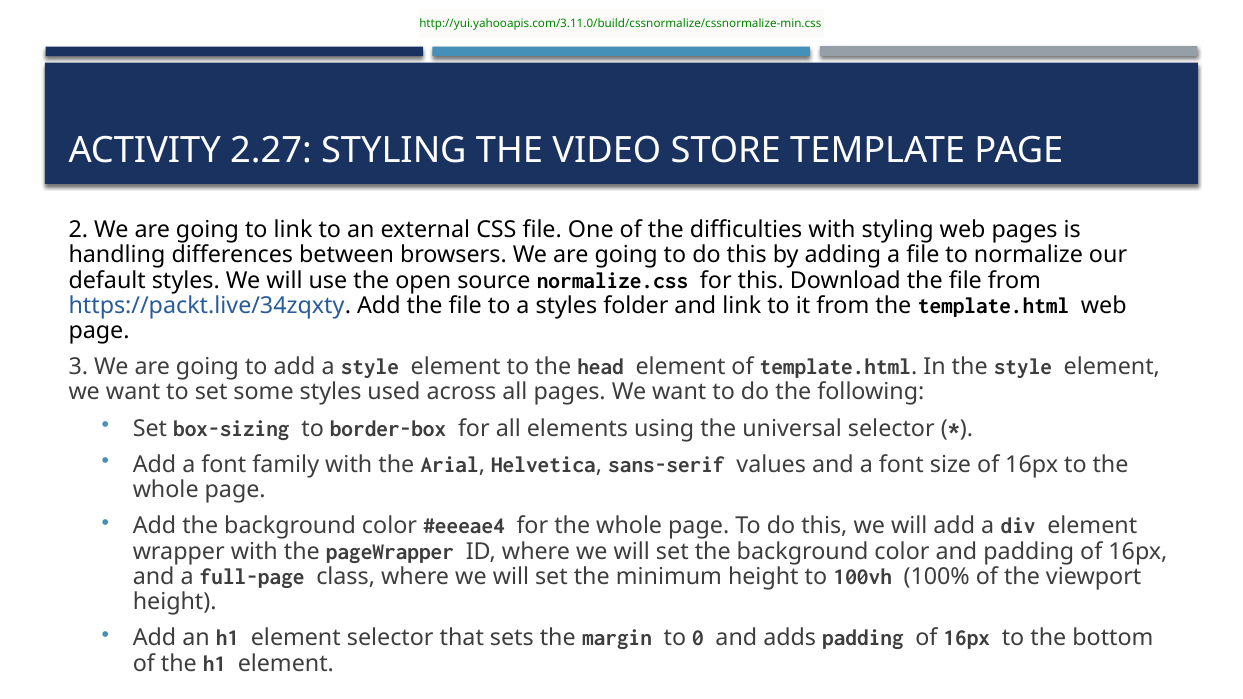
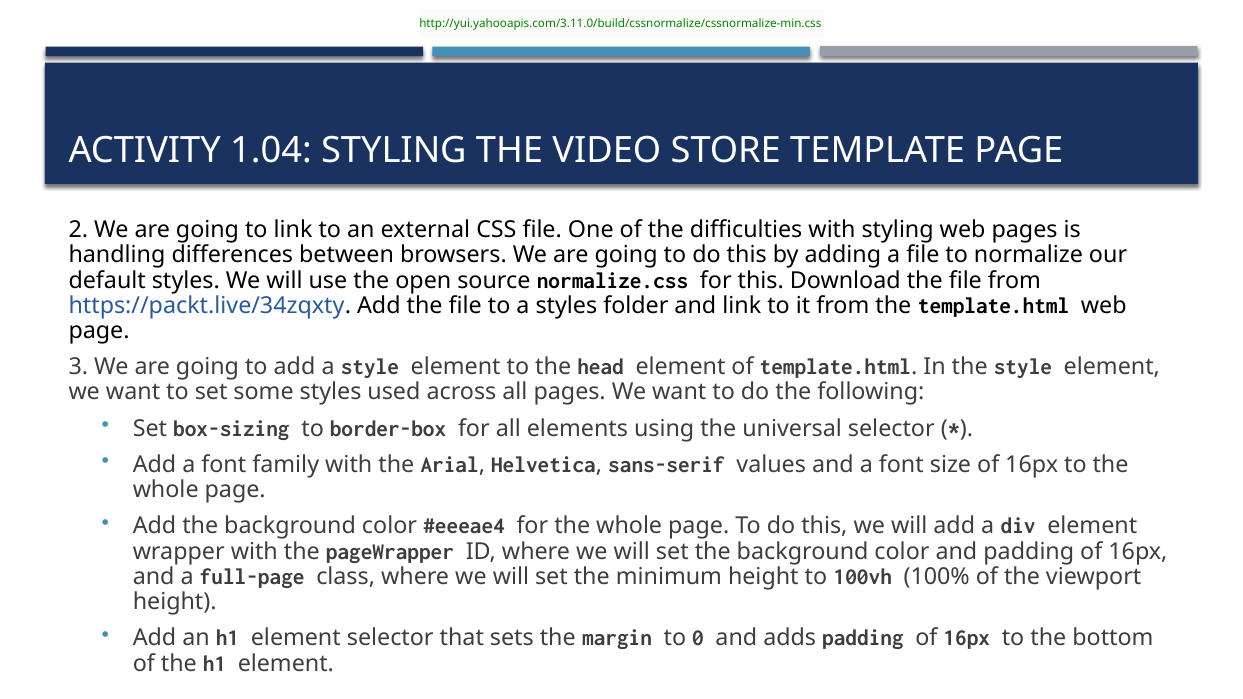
2.27: 2.27 -> 1.04
